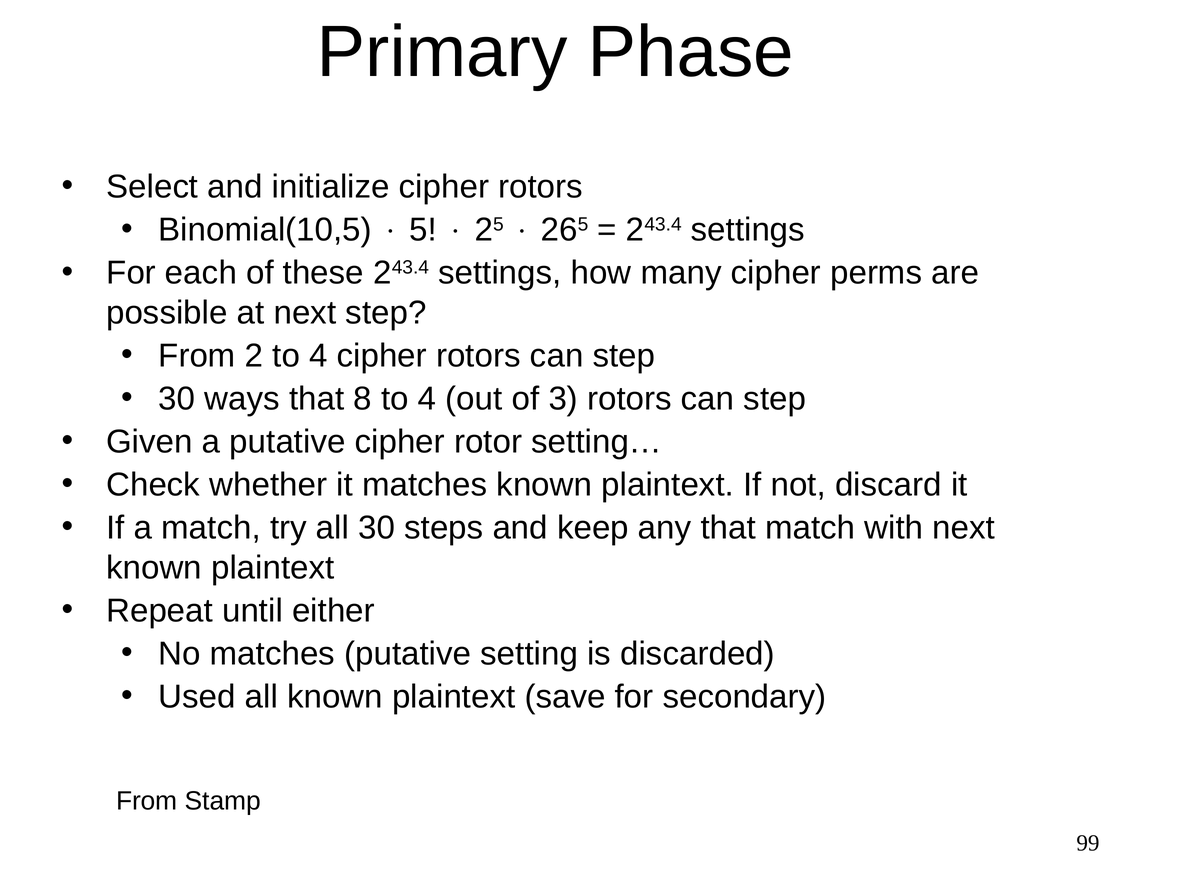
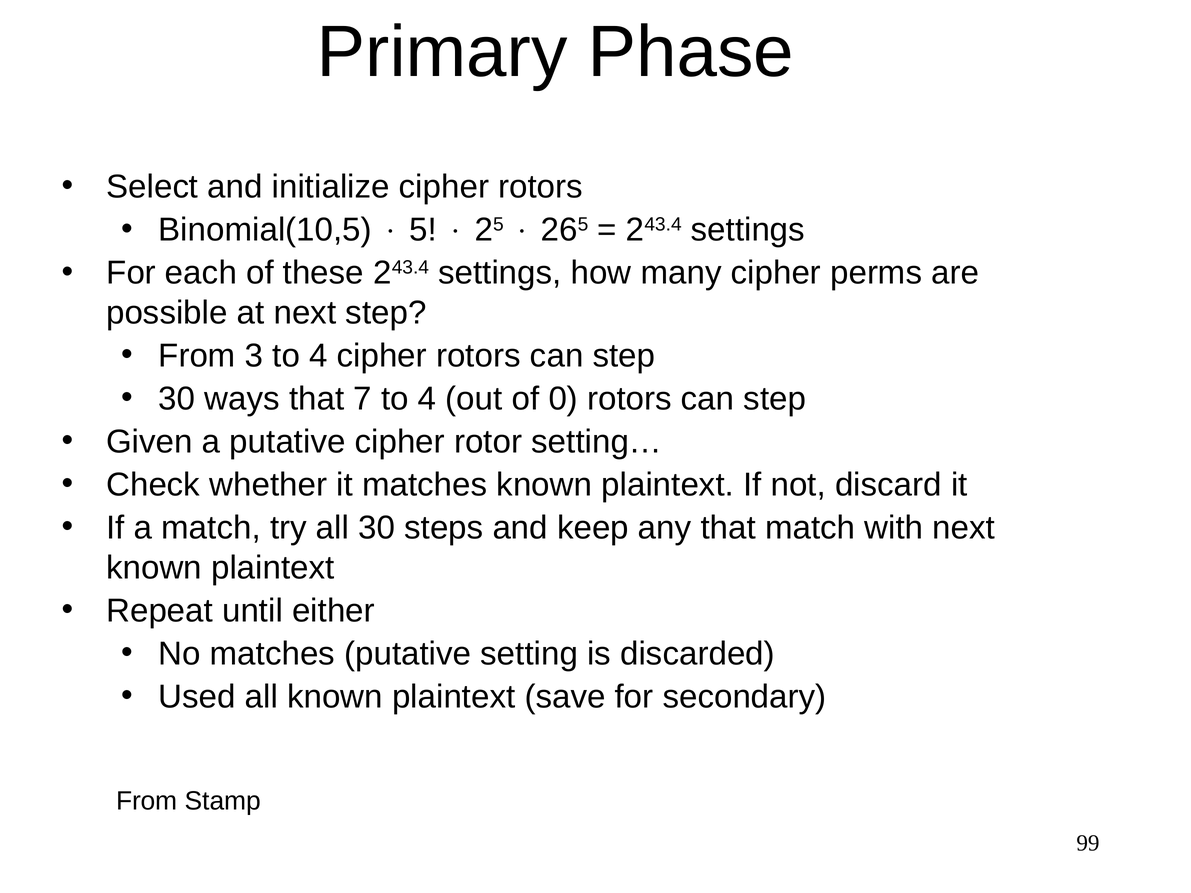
2: 2 -> 3
8: 8 -> 7
3: 3 -> 0
